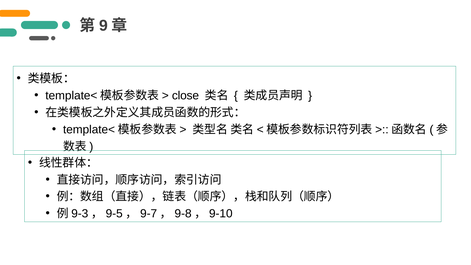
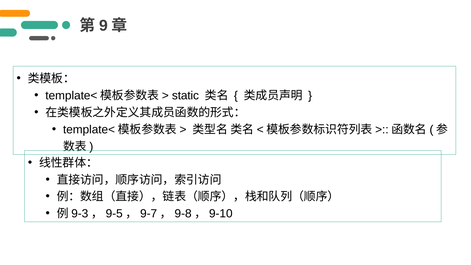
close: close -> static
